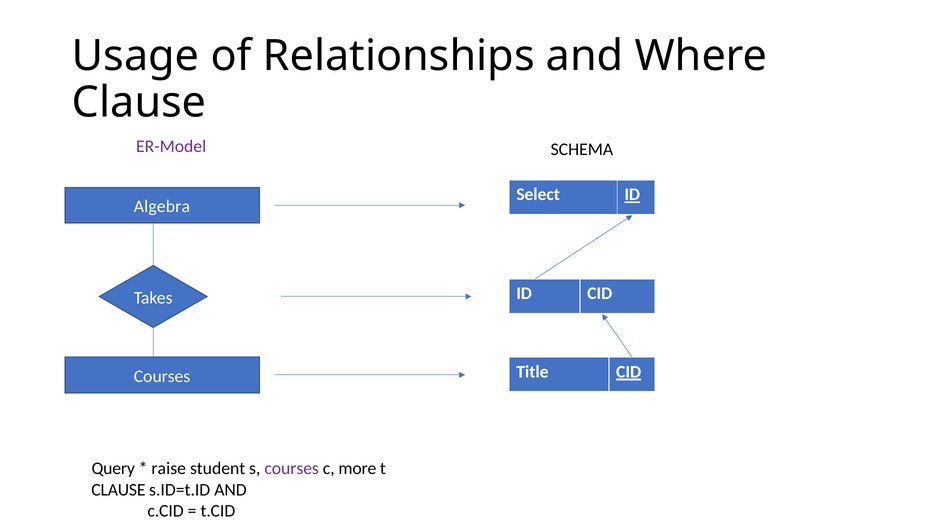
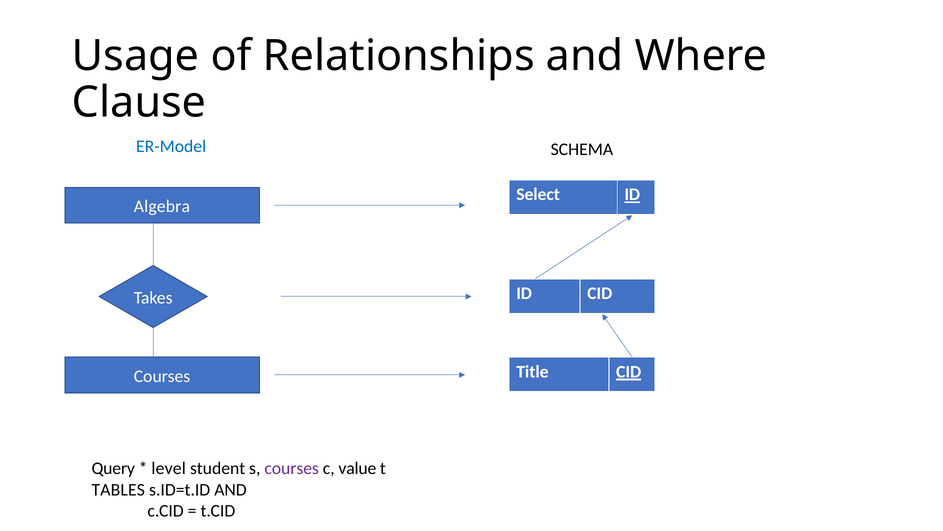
ER-Model colour: purple -> blue
raise: raise -> level
more: more -> value
CLAUSE at (118, 489): CLAUSE -> TABLES
